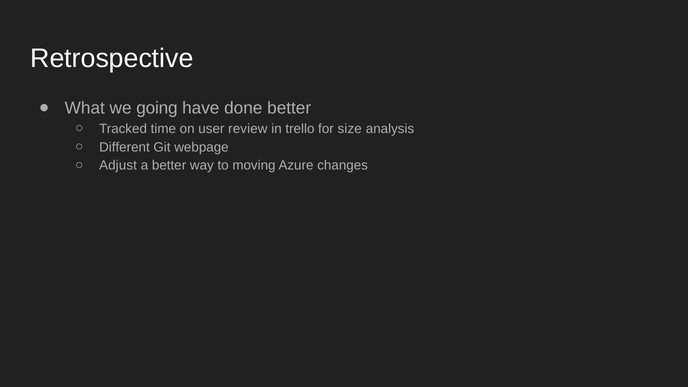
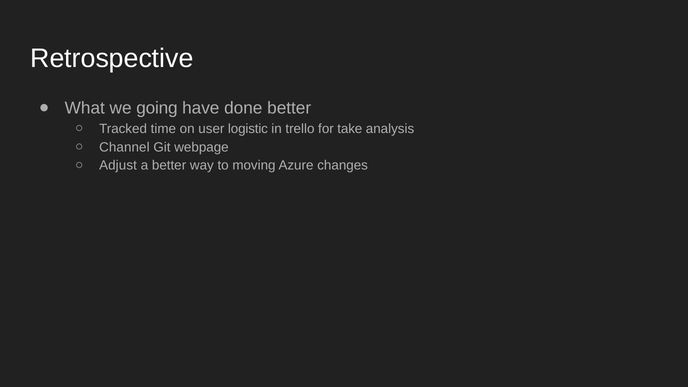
review: review -> logistic
size: size -> take
Different: Different -> Channel
